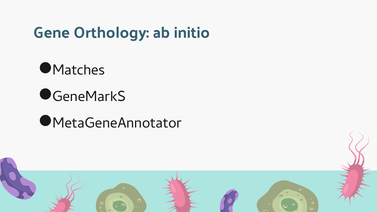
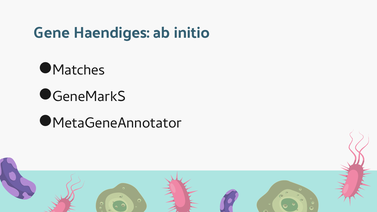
Orthology: Orthology -> Haendiges
